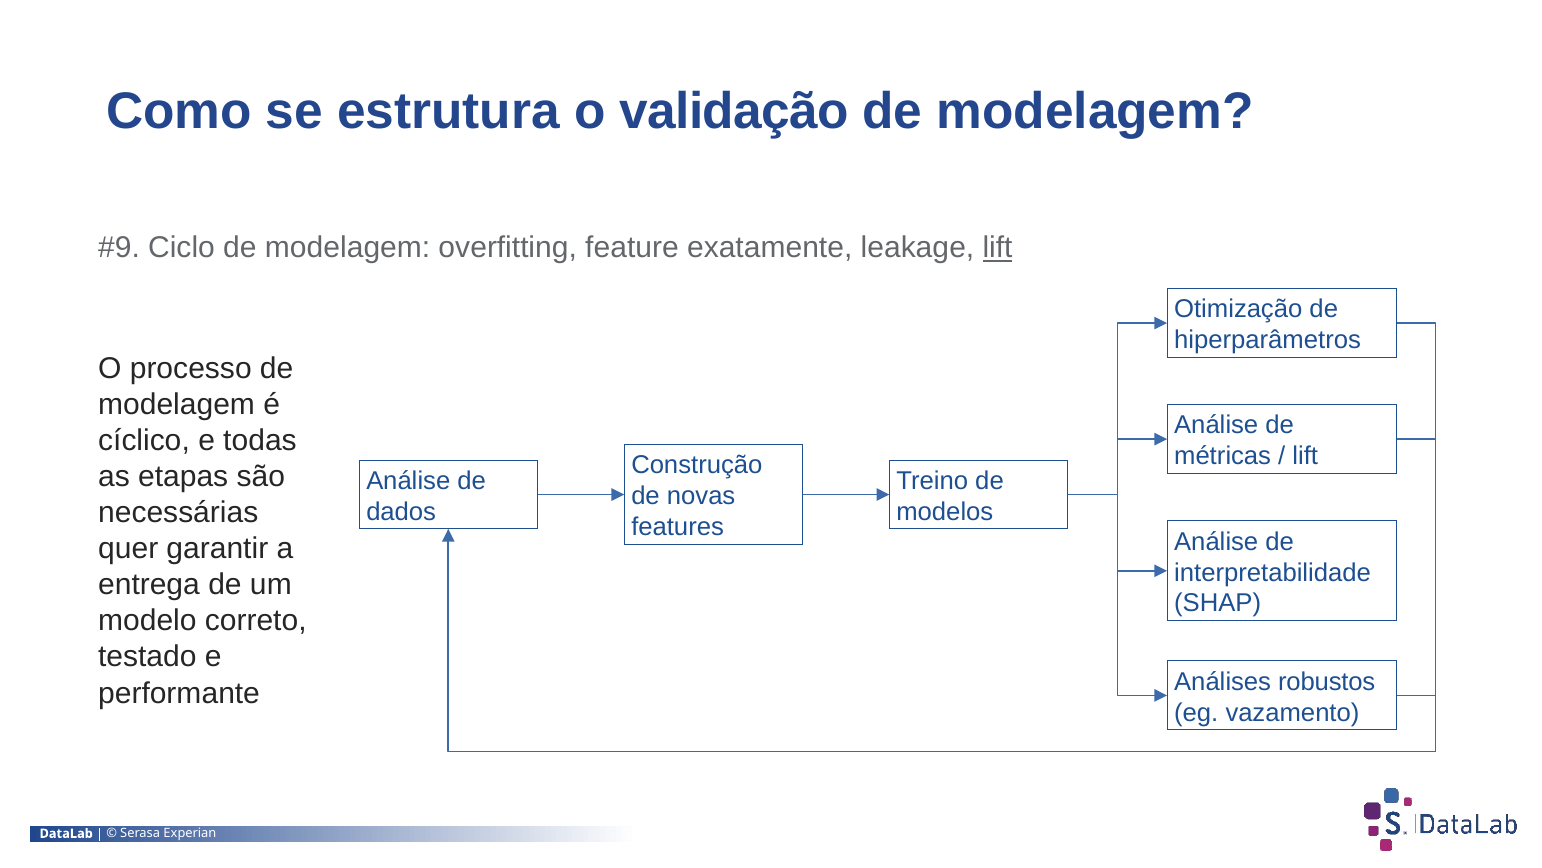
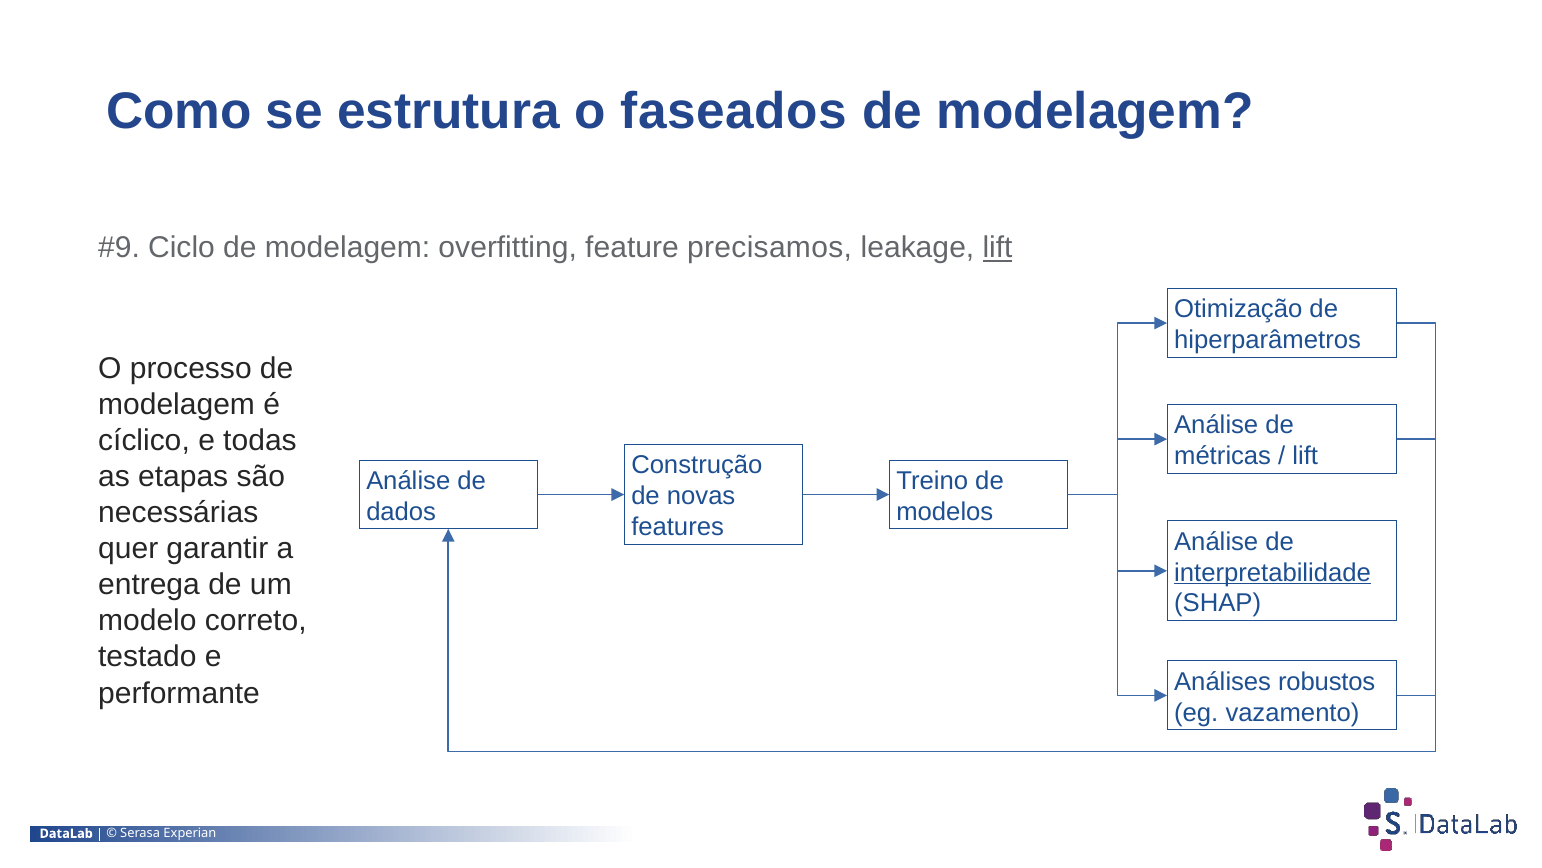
validação: validação -> faseados
exatamente: exatamente -> precisamos
interpretabilidade underline: none -> present
